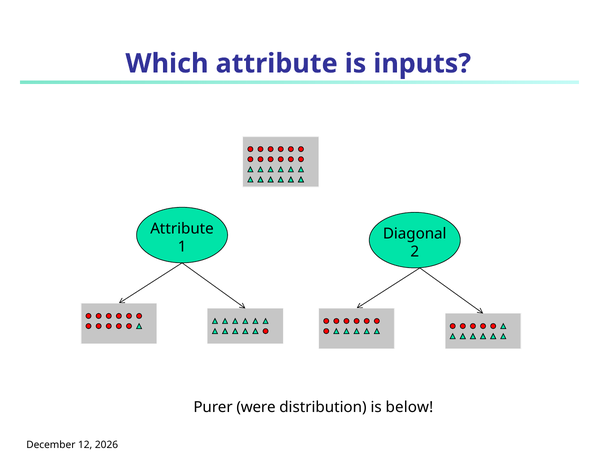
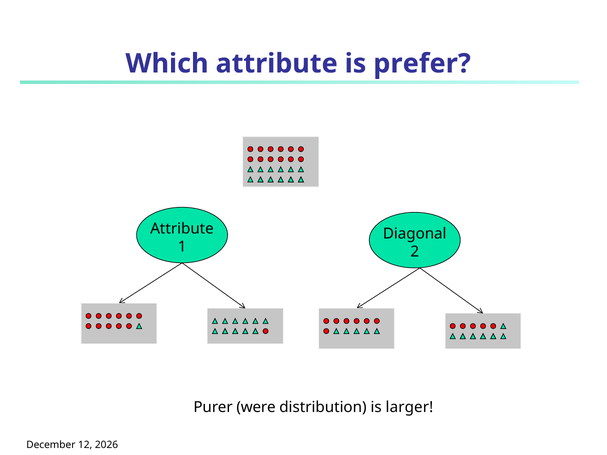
inputs: inputs -> prefer
below: below -> larger
